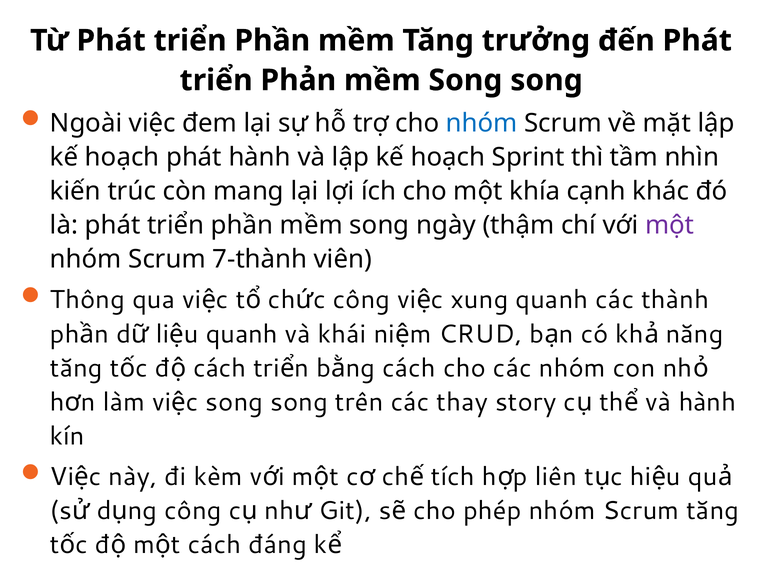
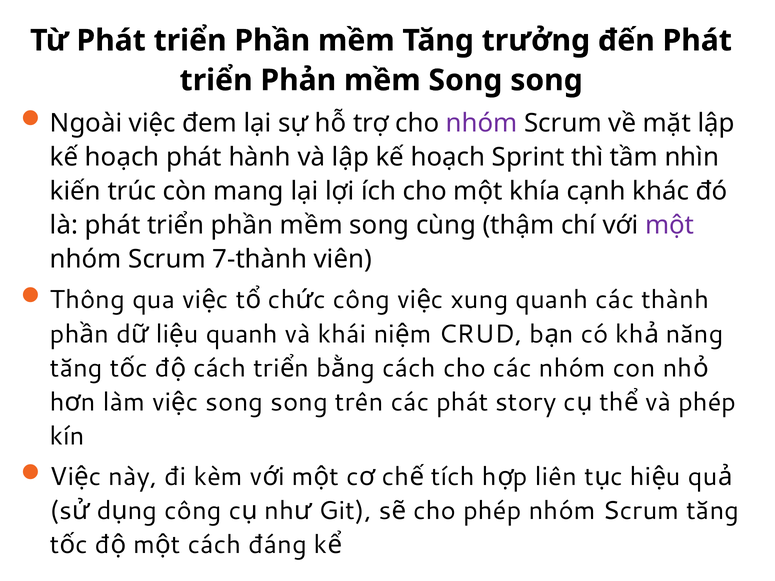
nhóm at (482, 123) colour: blue -> purple
ngày: ngày -> cùng
các thay: thay -> phát
và hành: hành -> phép
